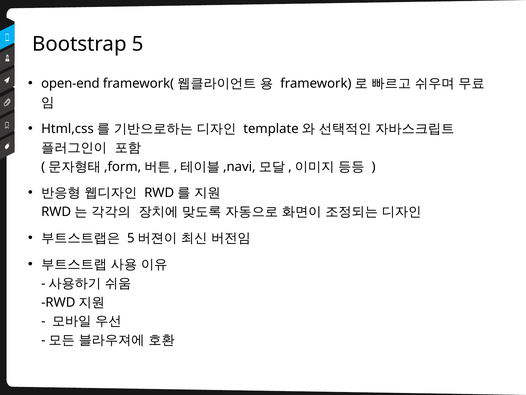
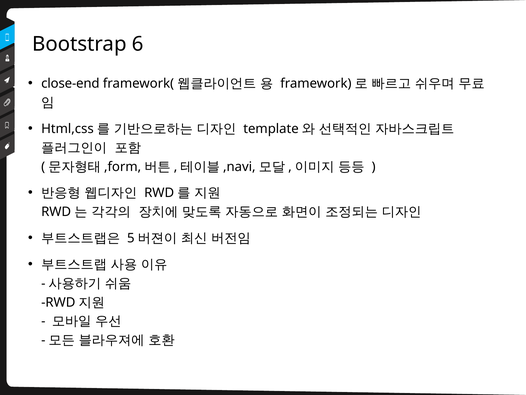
5: 5 -> 6
open-end: open-end -> close-end
